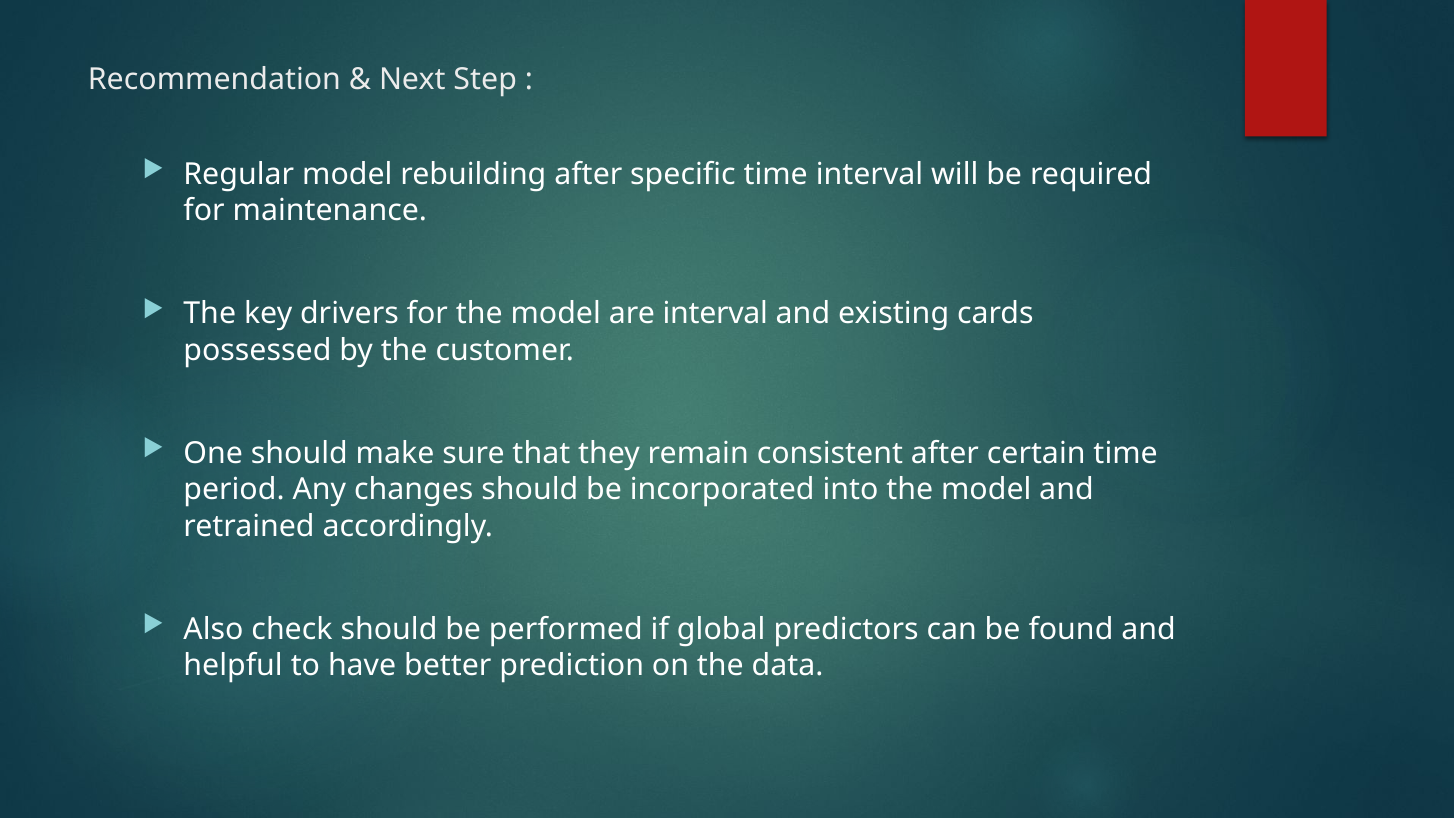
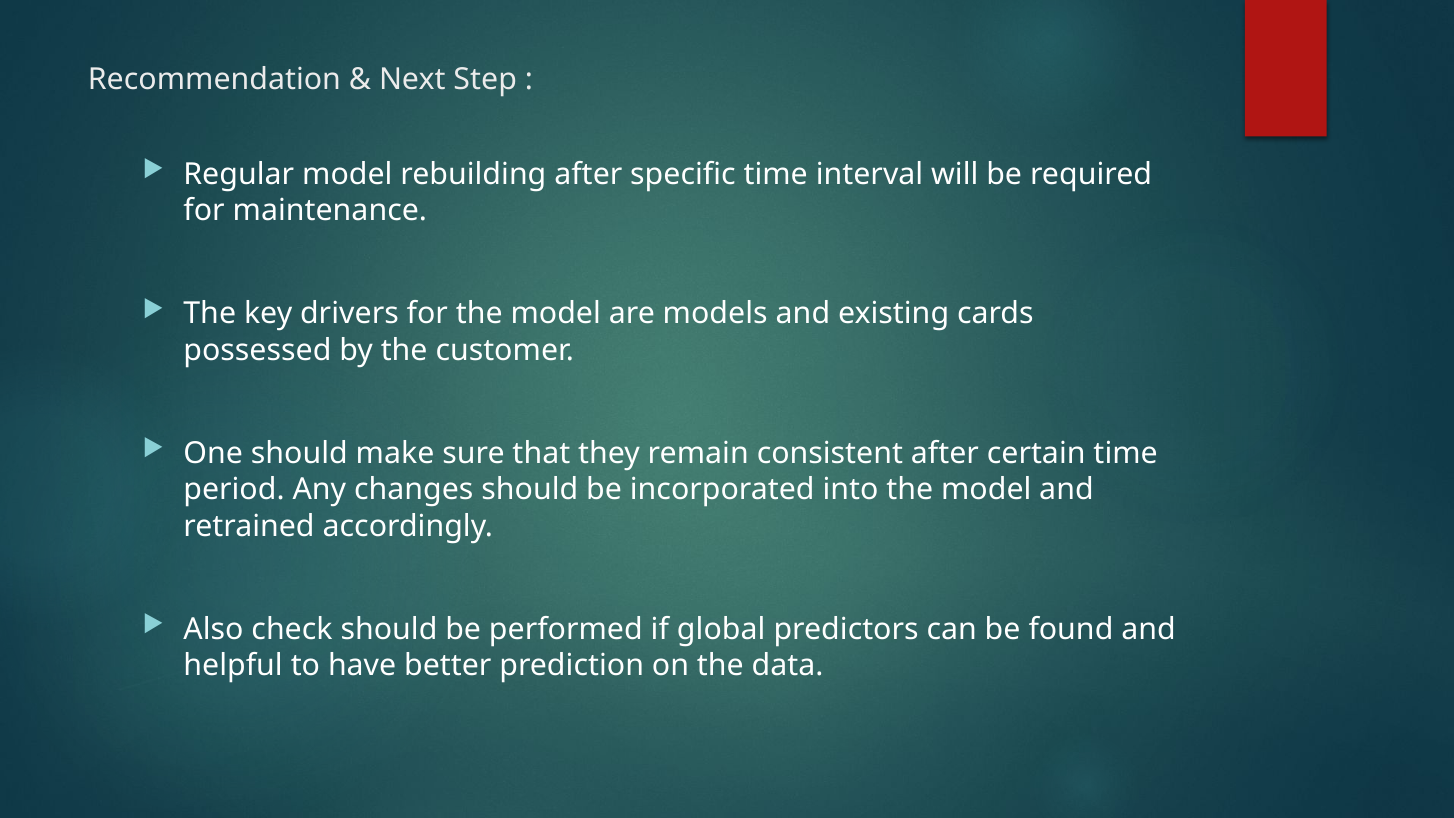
are interval: interval -> models
